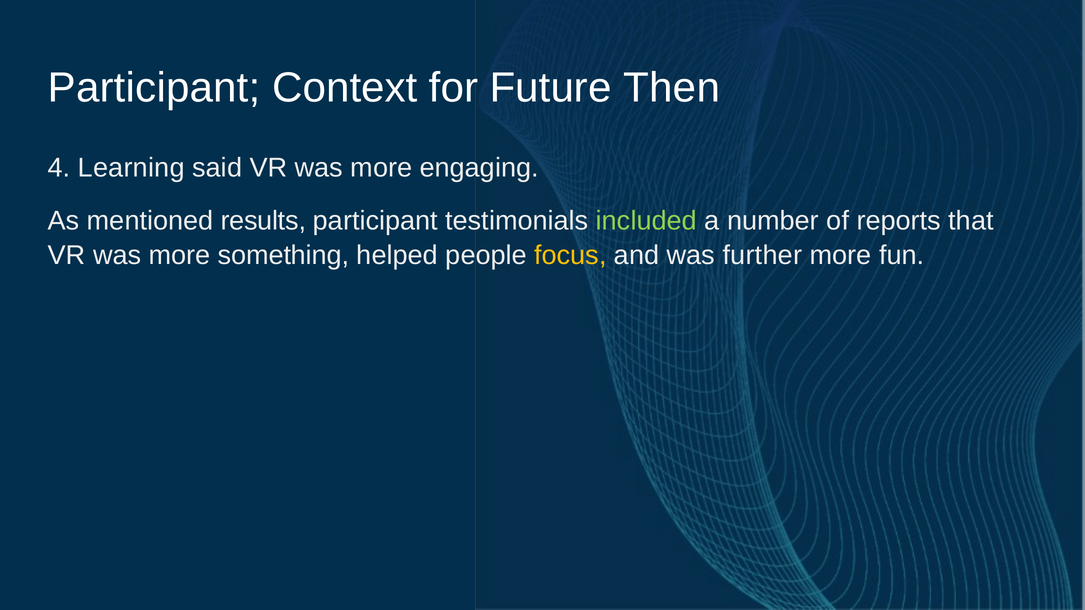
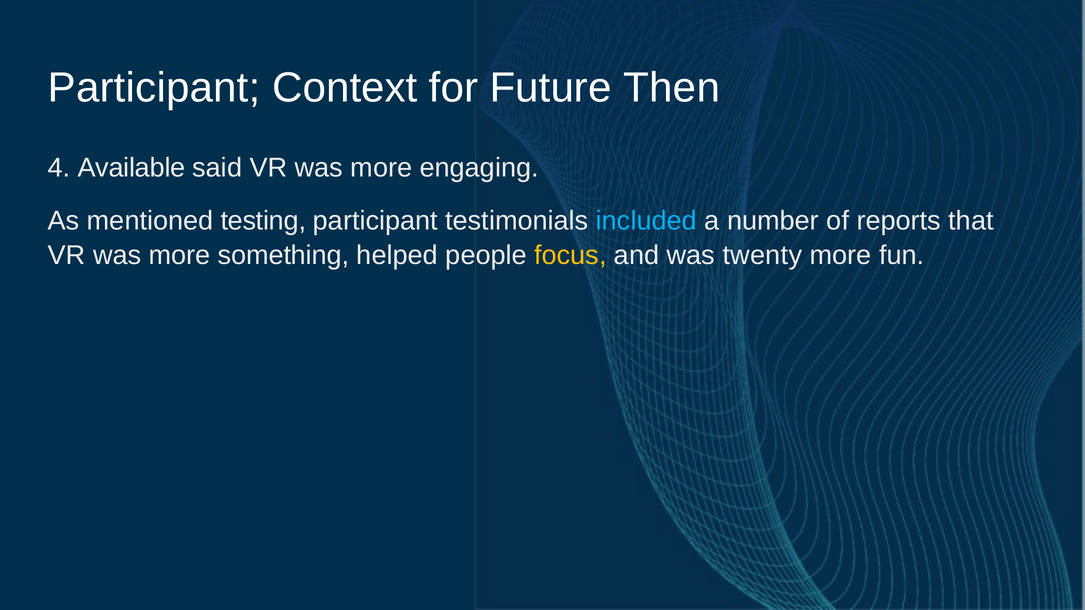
Learning: Learning -> Available
results: results -> testing
included colour: light green -> light blue
further: further -> twenty
